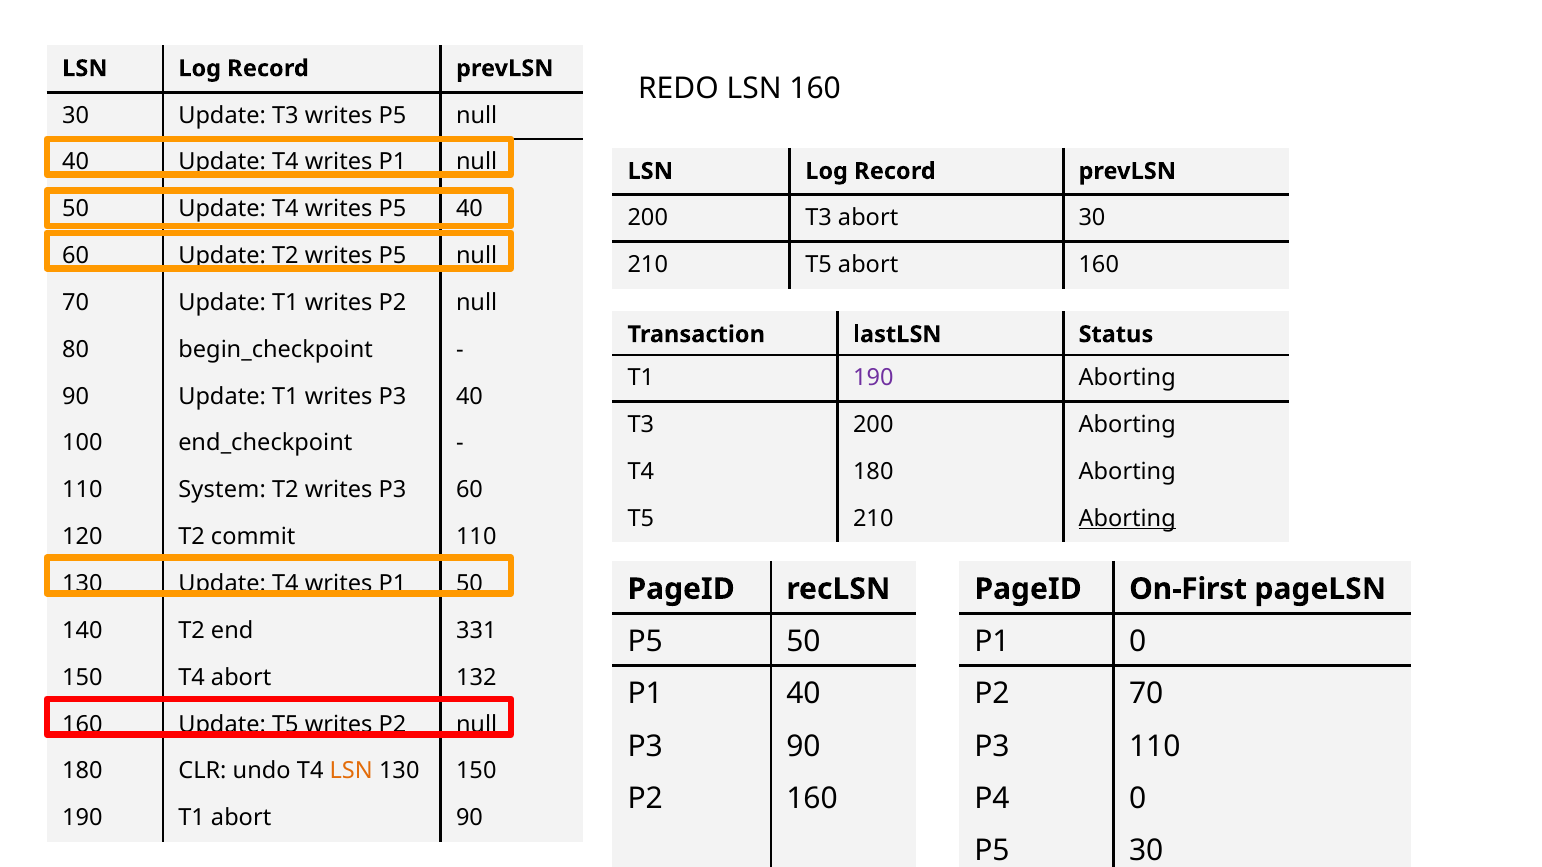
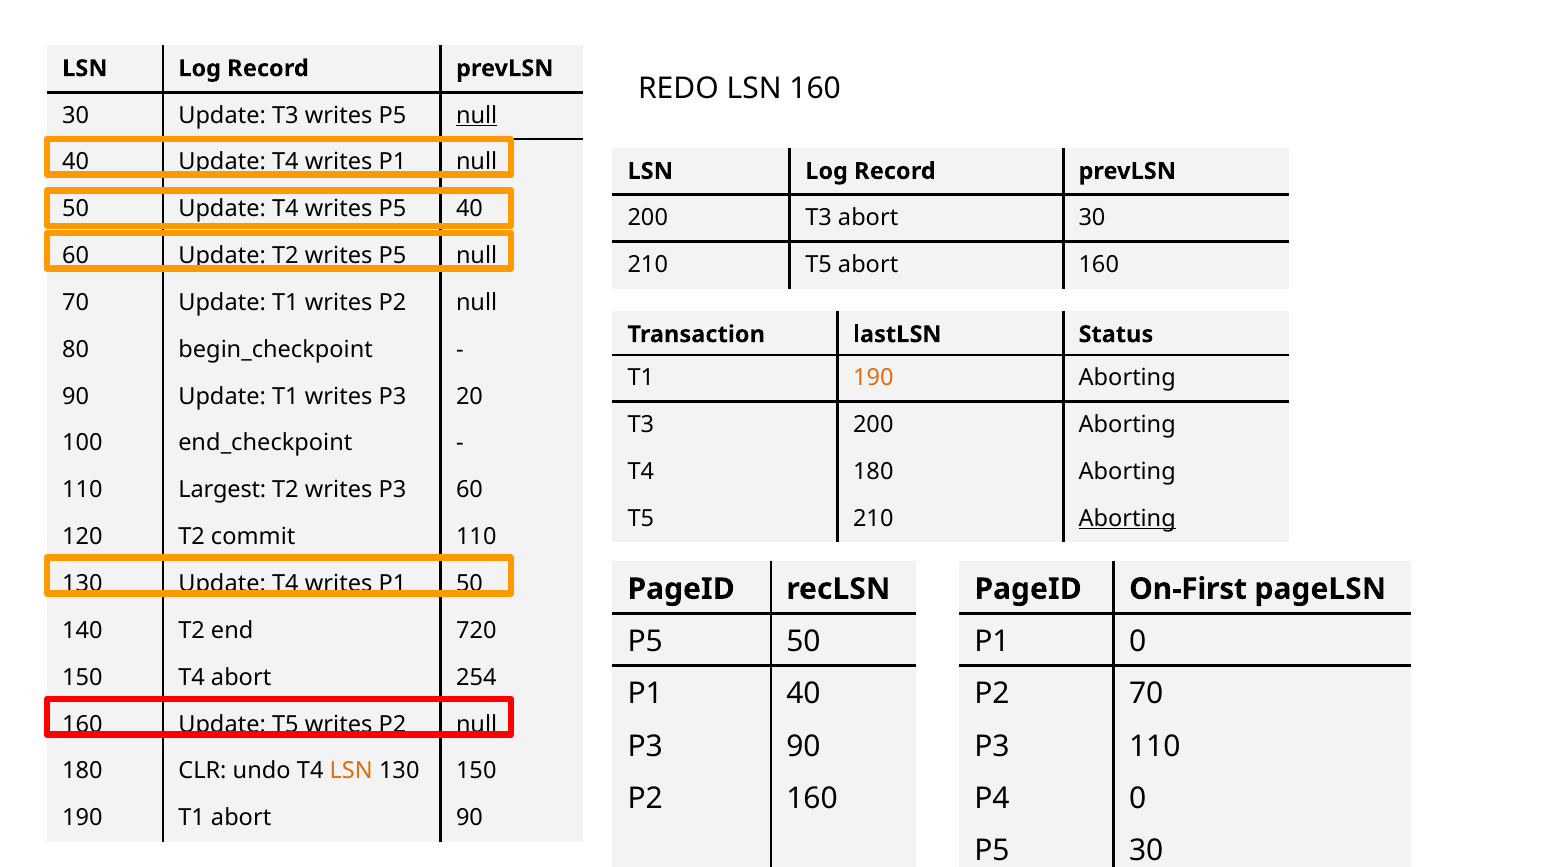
null at (477, 115) underline: none -> present
190 at (873, 378) colour: purple -> orange
P3 40: 40 -> 20
System: System -> Largest
331: 331 -> 720
132: 132 -> 254
